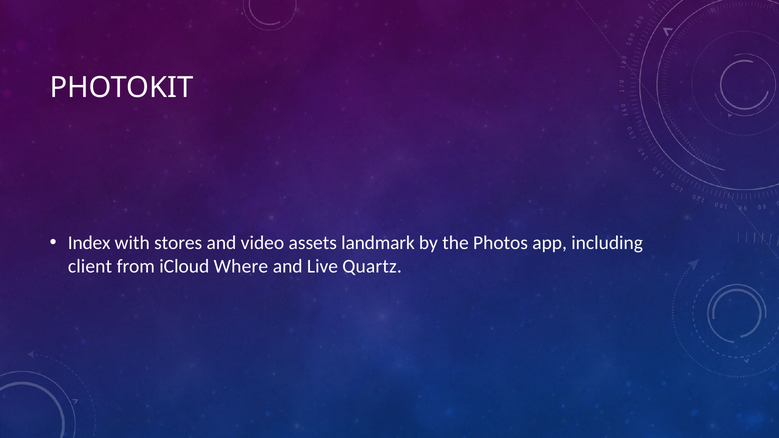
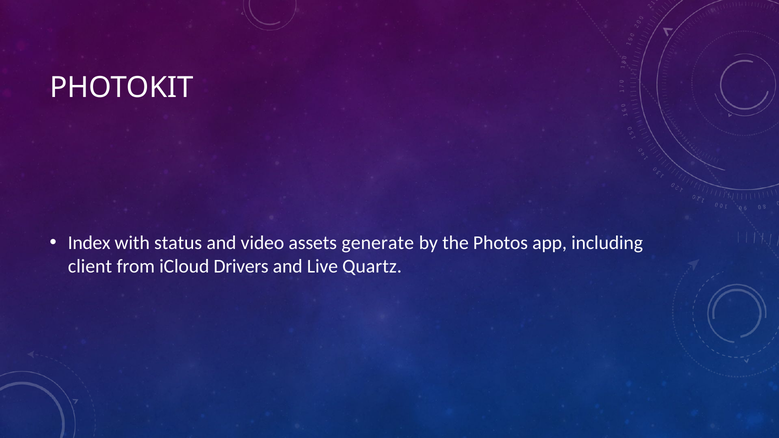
stores: stores -> status
landmark: landmark -> generate
Where: Where -> Drivers
